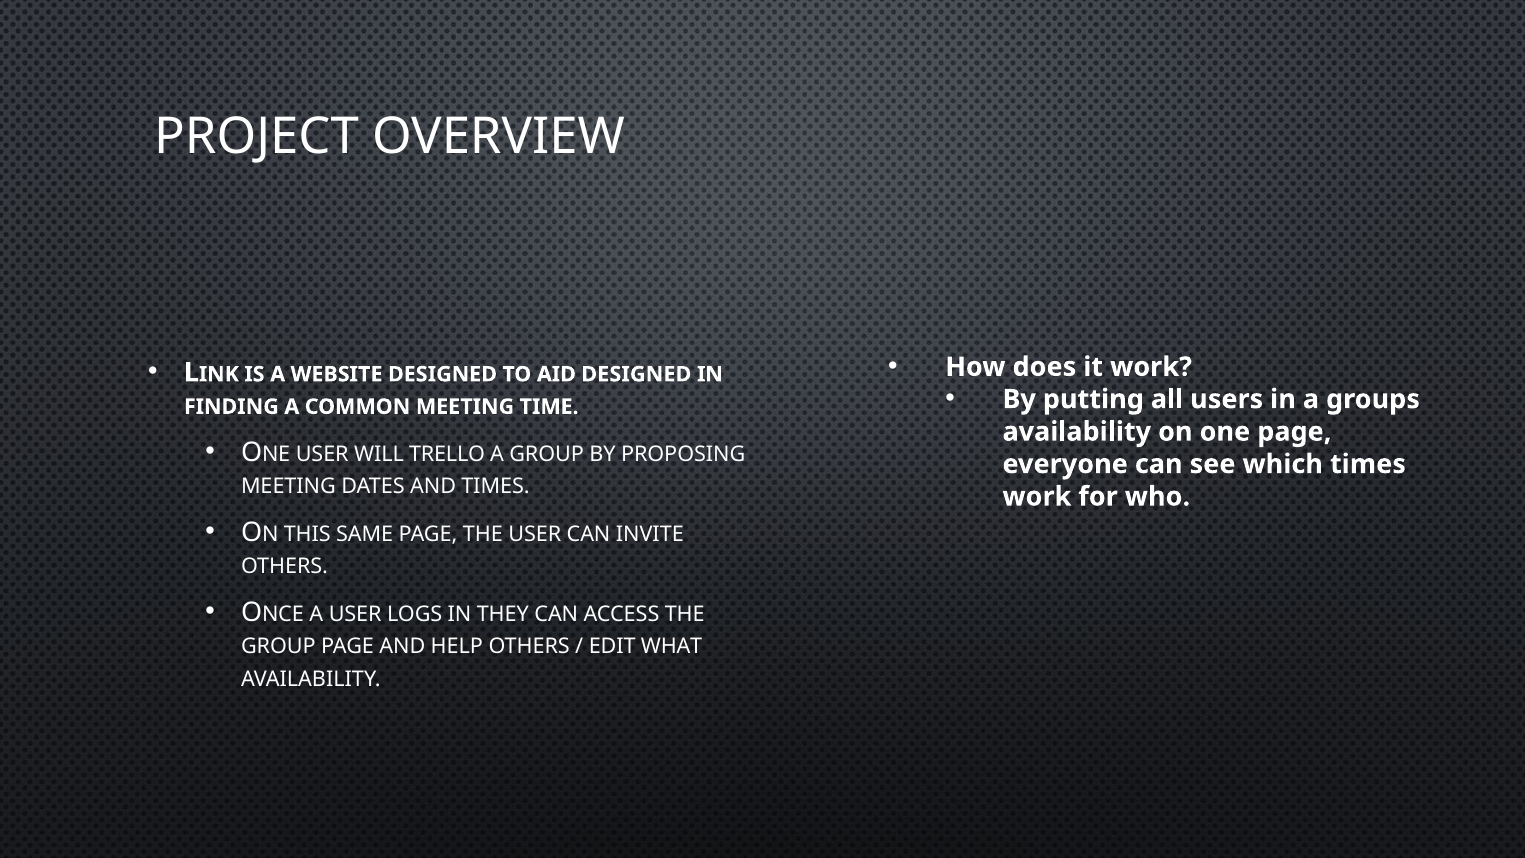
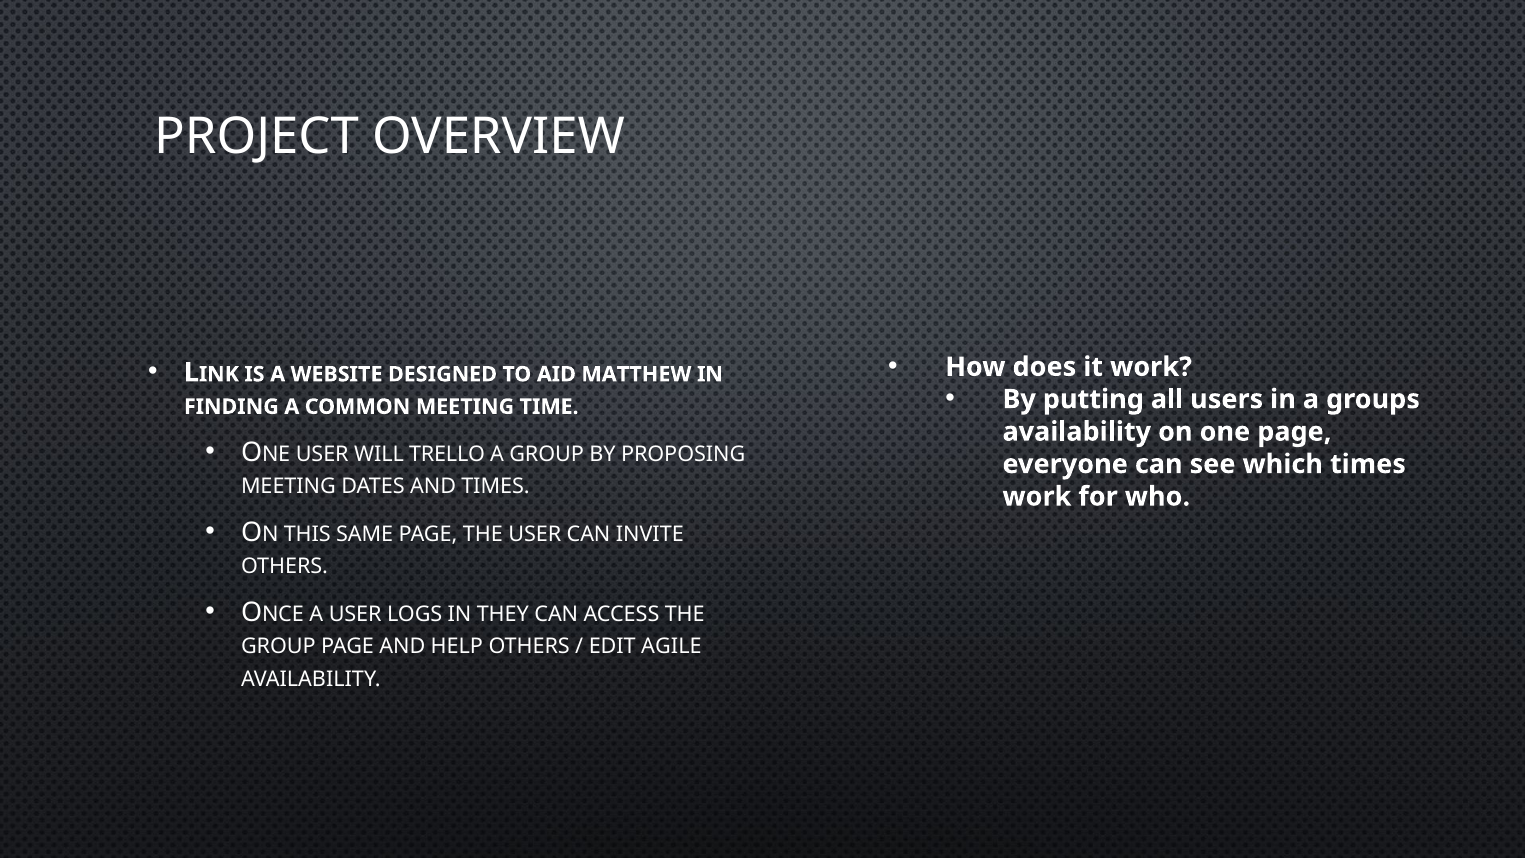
AID DESIGNED: DESIGNED -> MATTHEW
WHAT: WHAT -> AGILE
